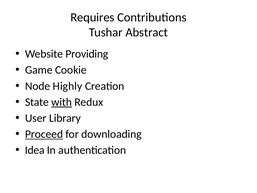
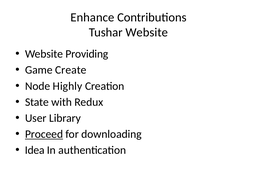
Requires: Requires -> Enhance
Tushar Abstract: Abstract -> Website
Cookie: Cookie -> Create
with underline: present -> none
